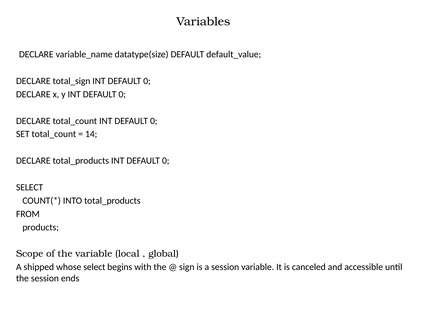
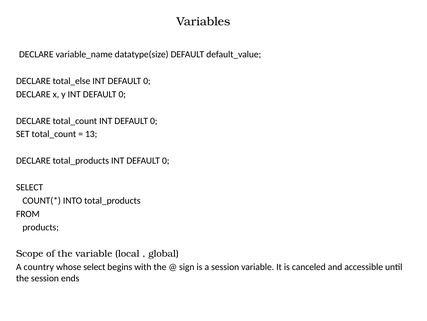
total_sign: total_sign -> total_else
14: 14 -> 13
shipped: shipped -> country
